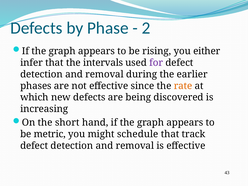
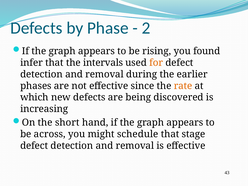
either: either -> found
for colour: purple -> orange
metric: metric -> across
track: track -> stage
